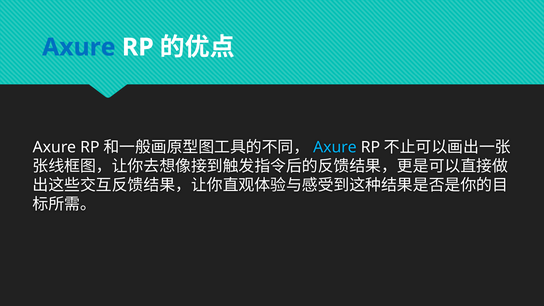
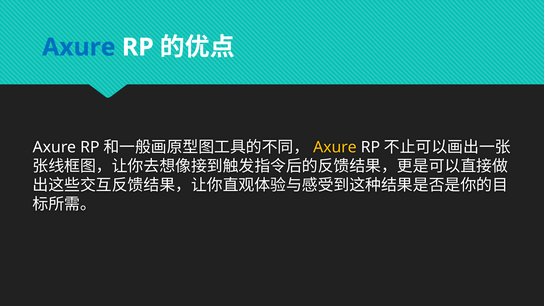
Axure at (335, 147) colour: light blue -> yellow
